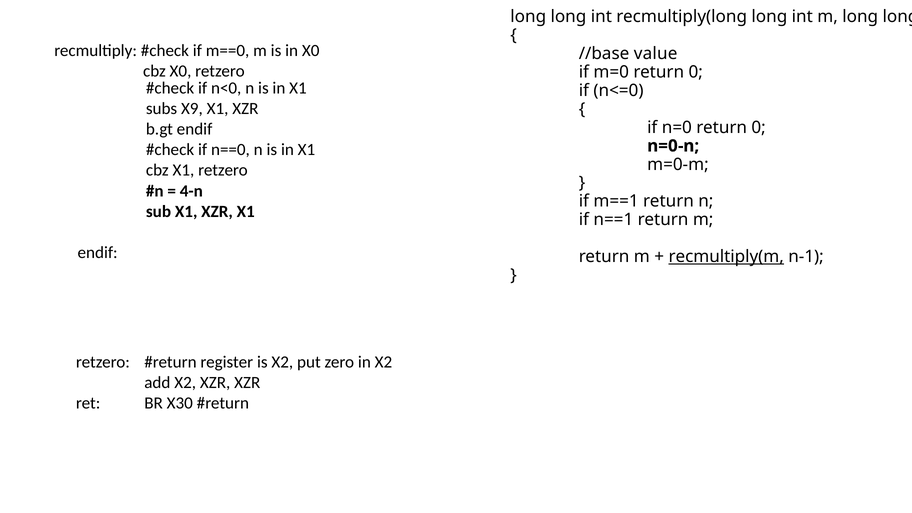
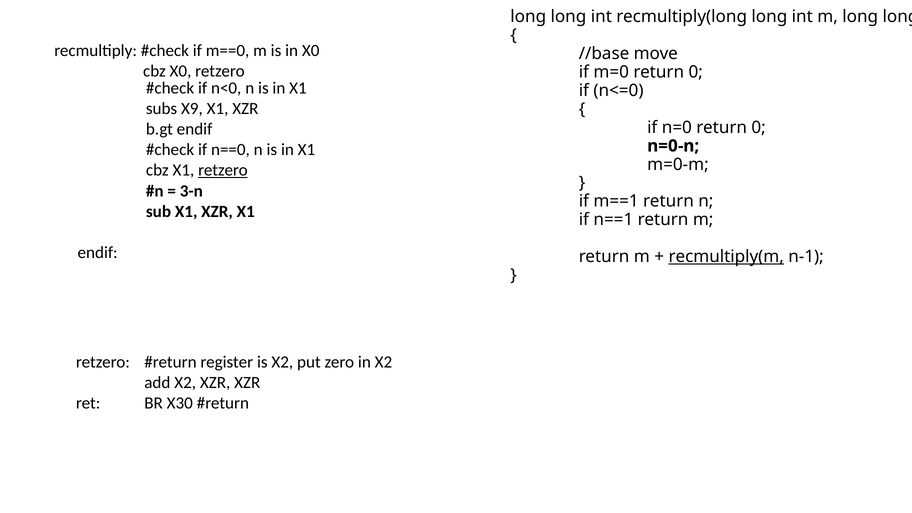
value: value -> move
retzero at (223, 170) underline: none -> present
4-n: 4-n -> 3-n
